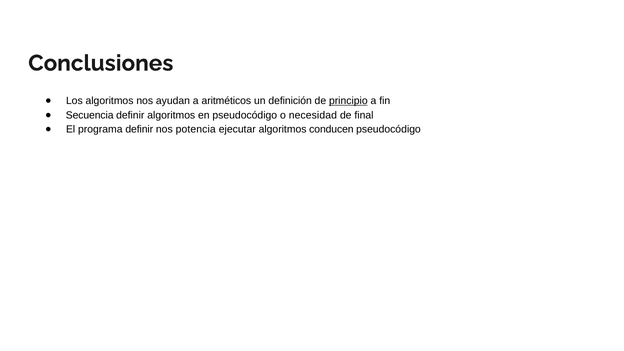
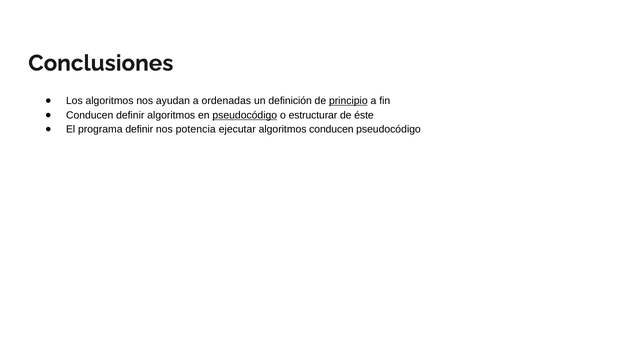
aritméticos: aritméticos -> ordenadas
Secuencia at (90, 115): Secuencia -> Conducen
pseudocódigo at (245, 115) underline: none -> present
necesidad: necesidad -> estructurar
final: final -> éste
